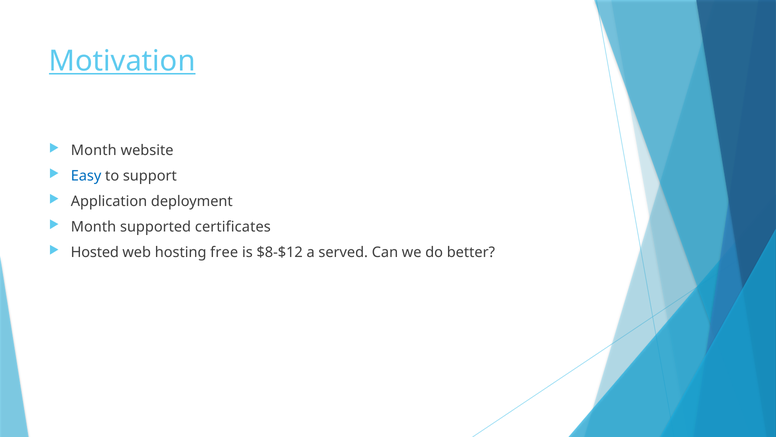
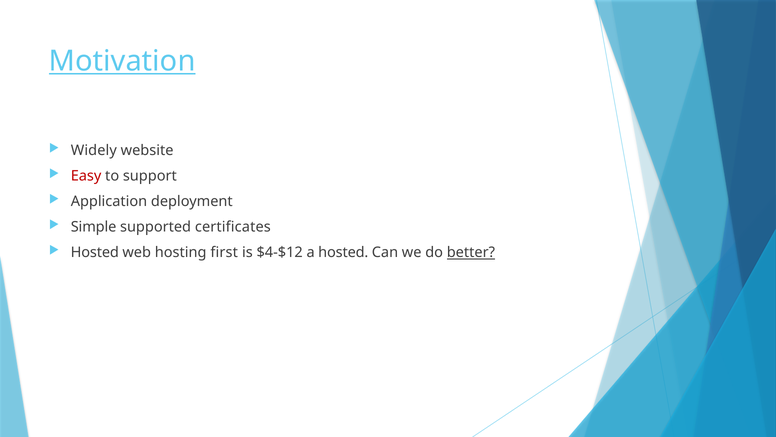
Month at (94, 150): Month -> Widely
Easy colour: blue -> red
Month at (93, 227): Month -> Simple
free: free -> first
$8-$12: $8-$12 -> $4-$12
a served: served -> hosted
better underline: none -> present
